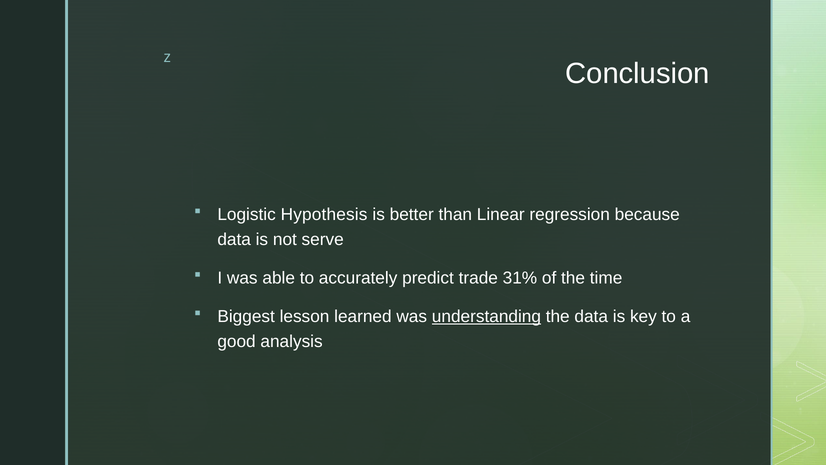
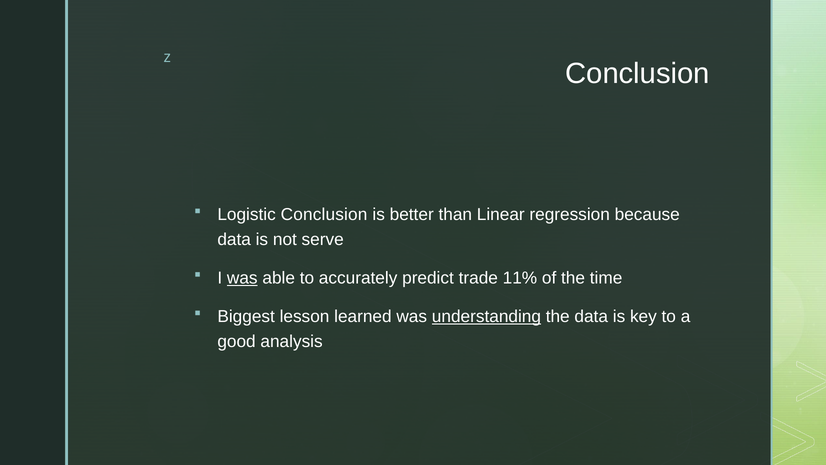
Logistic Hypothesis: Hypothesis -> Conclusion
was at (242, 278) underline: none -> present
31%: 31% -> 11%
